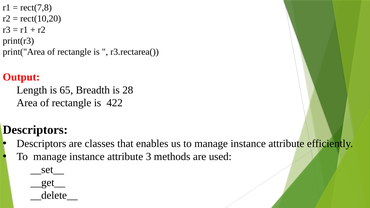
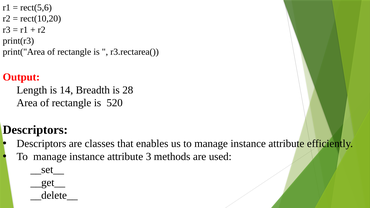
rect(7,8: rect(7,8 -> rect(5,6
65: 65 -> 14
422: 422 -> 520
